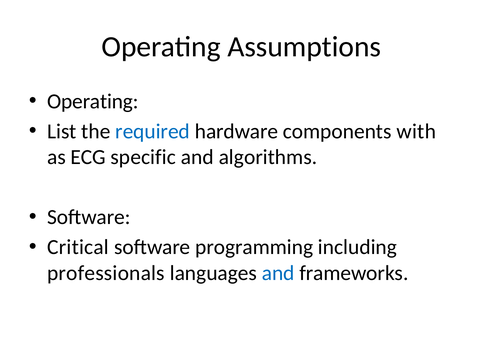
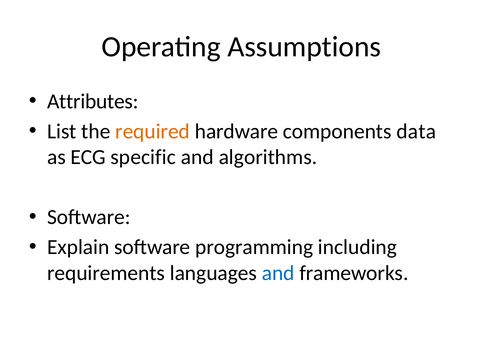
Operating at (93, 101): Operating -> Attributes
required colour: blue -> orange
with: with -> data
Critical: Critical -> Explain
professionals: professionals -> requirements
